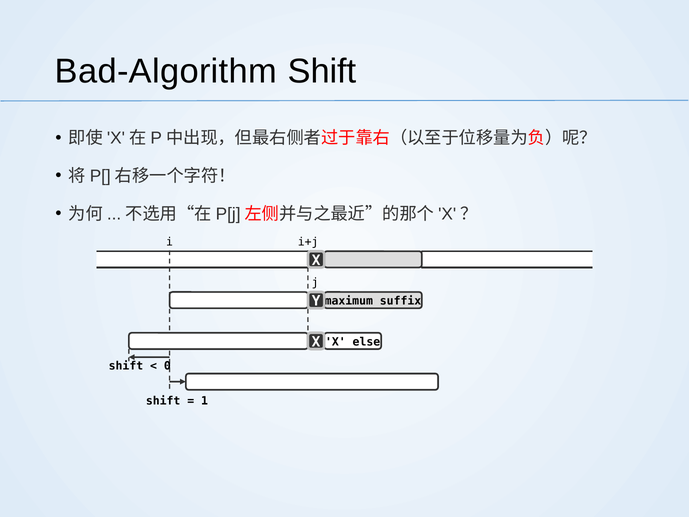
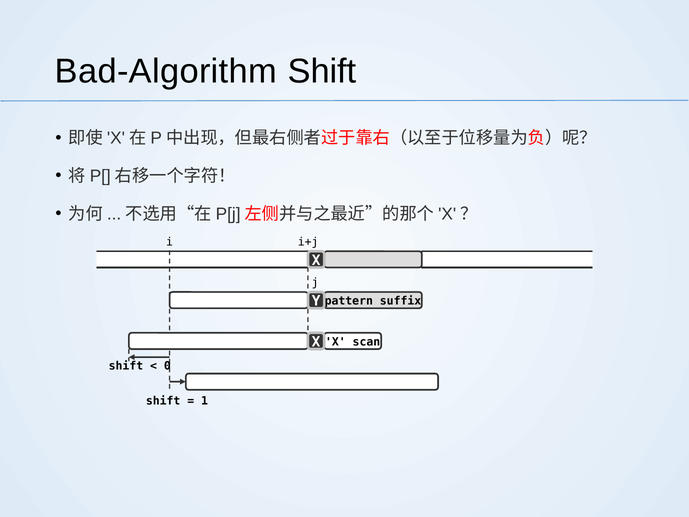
maximum: maximum -> pattern
else: else -> scan
